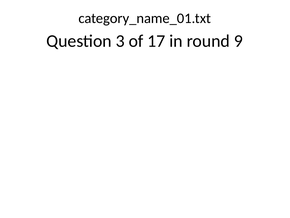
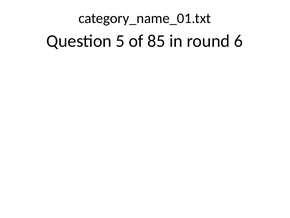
3: 3 -> 5
17: 17 -> 85
9: 9 -> 6
